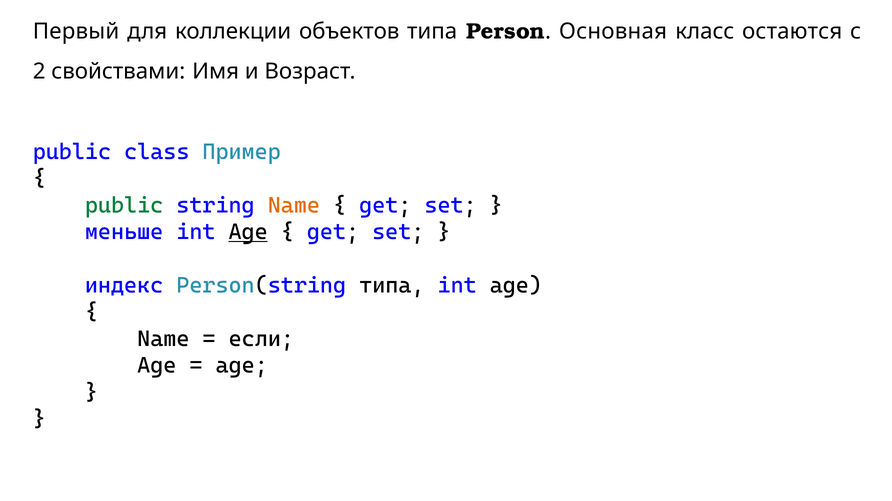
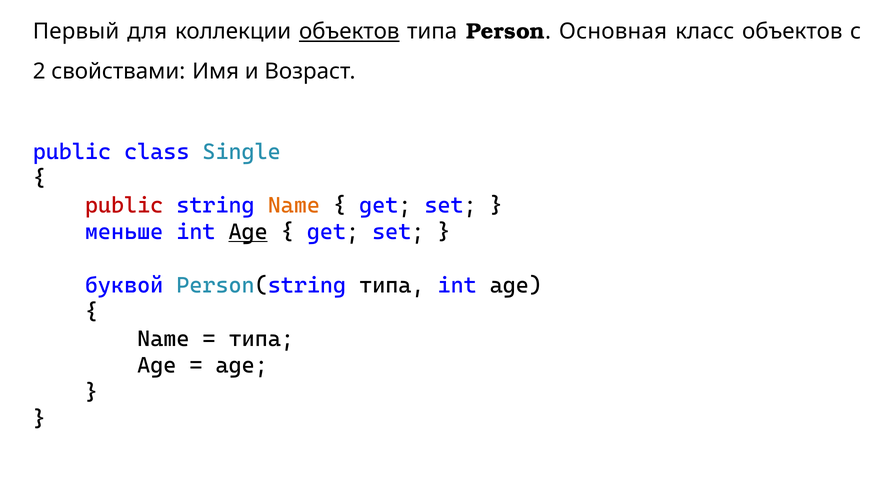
объектов at (349, 32) underline: none -> present
класс остаются: остаются -> объектов
Пример: Пример -> Single
public at (124, 206) colour: green -> red
индекс: индекс -> буквой
если at (261, 339): если -> типа
